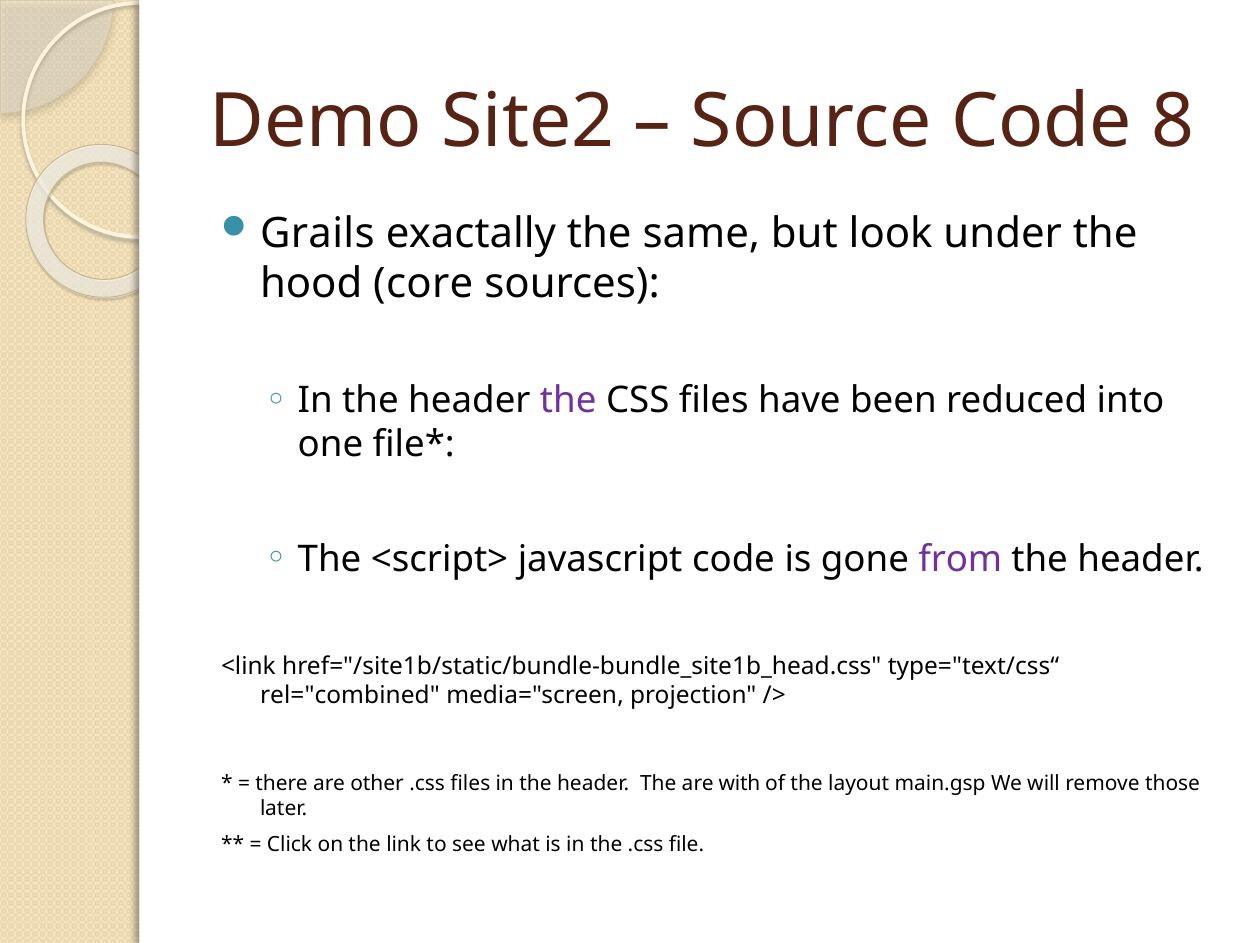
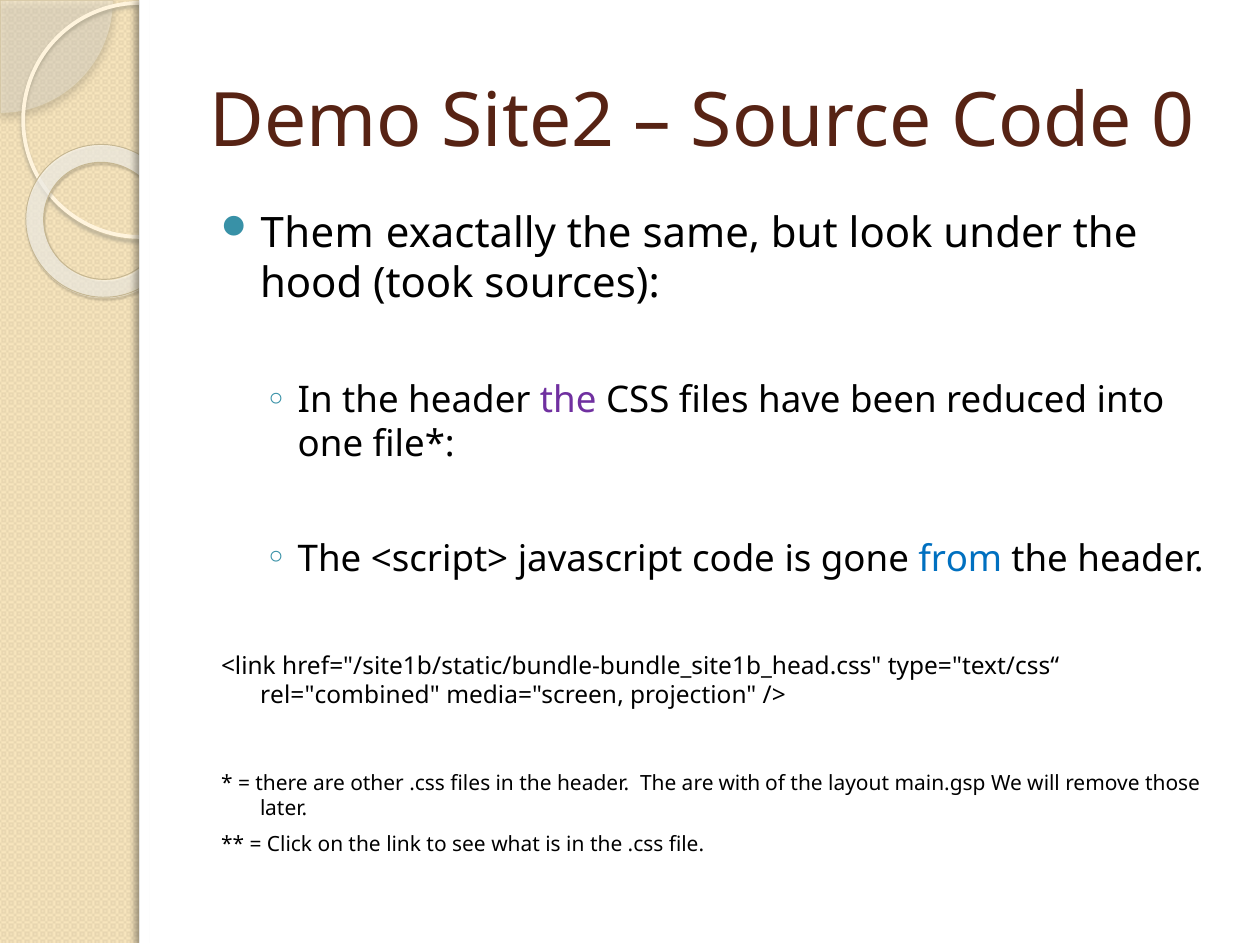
8: 8 -> 0
Grails: Grails -> Them
core: core -> took
from colour: purple -> blue
